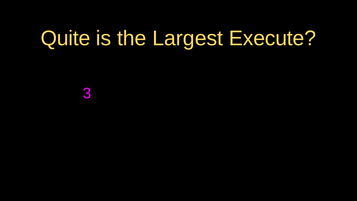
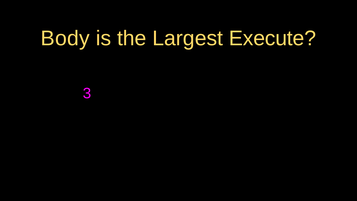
Quite: Quite -> Body
